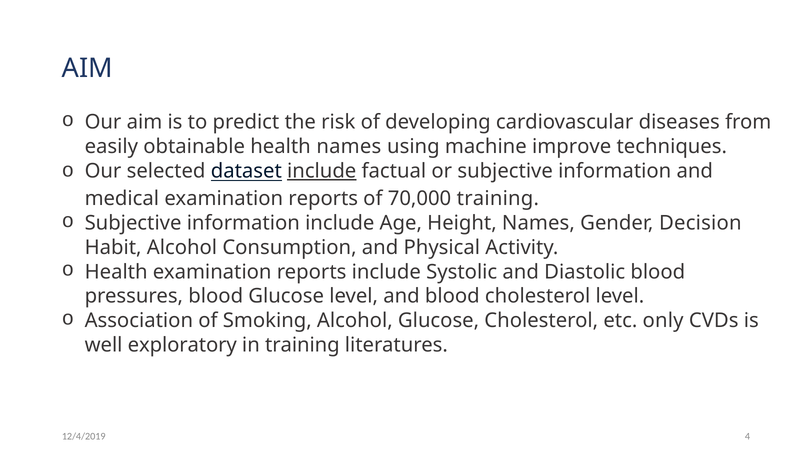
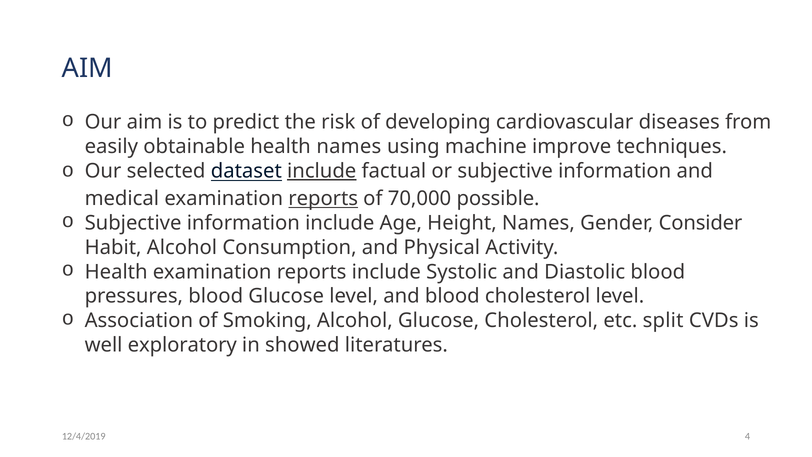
reports at (323, 199) underline: none -> present
70,000 training: training -> possible
Decision: Decision -> Consider
only: only -> split
in training: training -> showed
